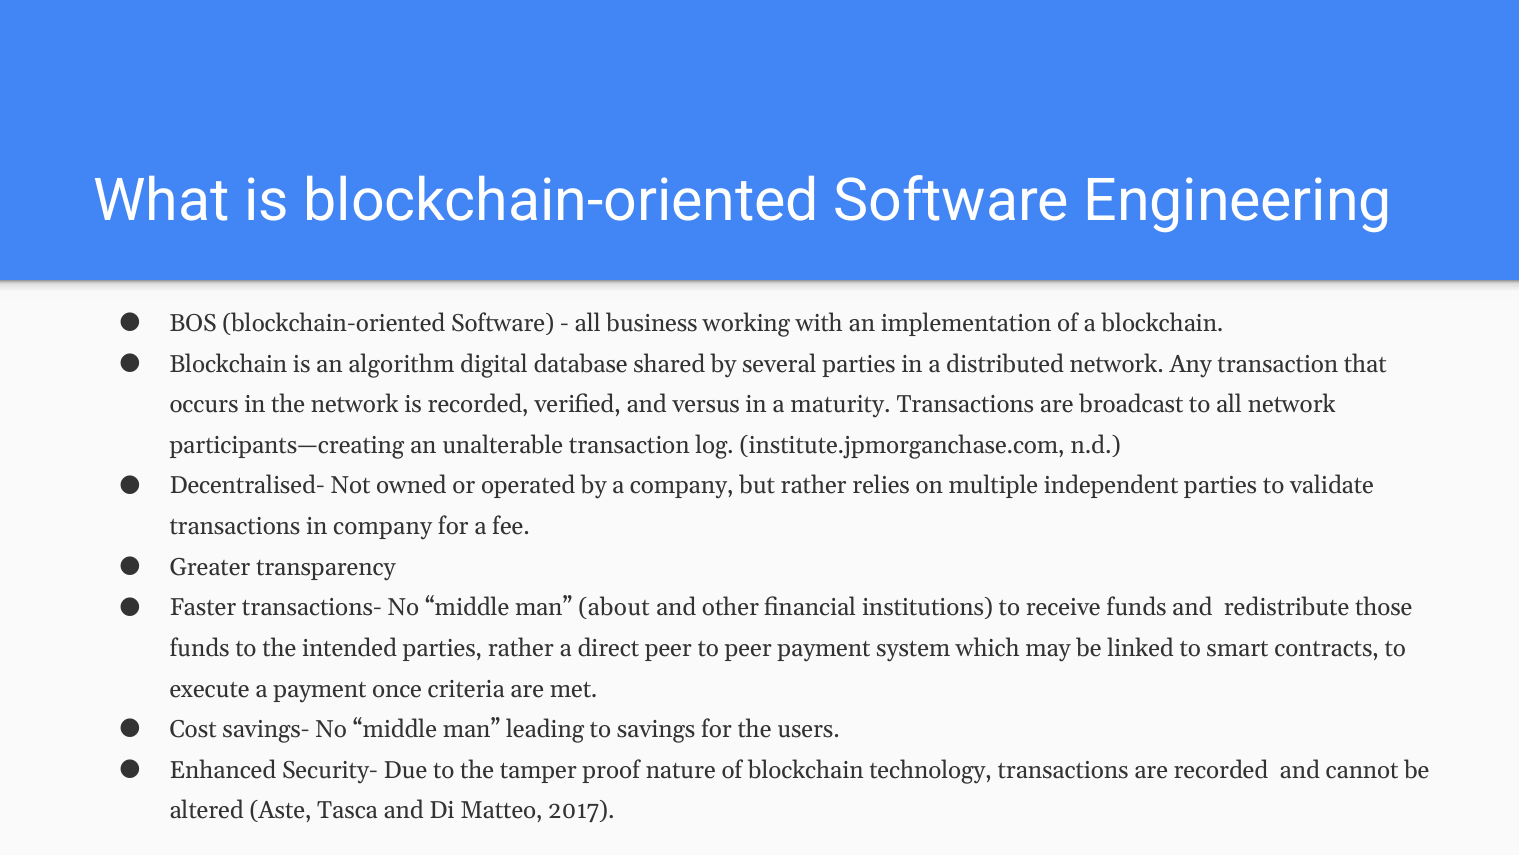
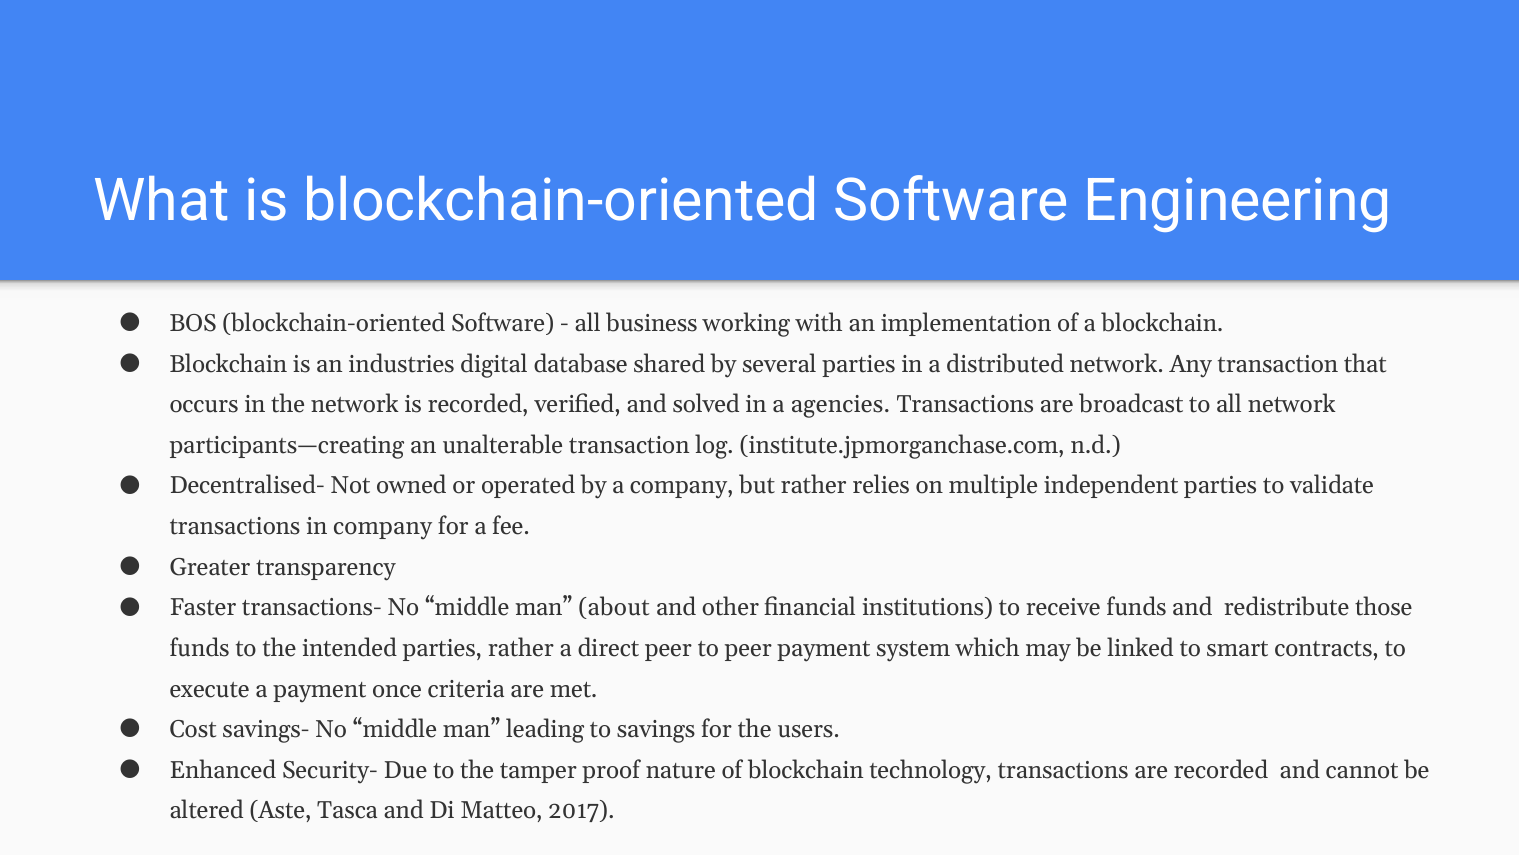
algorithm: algorithm -> industries
versus: versus -> solved
maturity: maturity -> agencies
